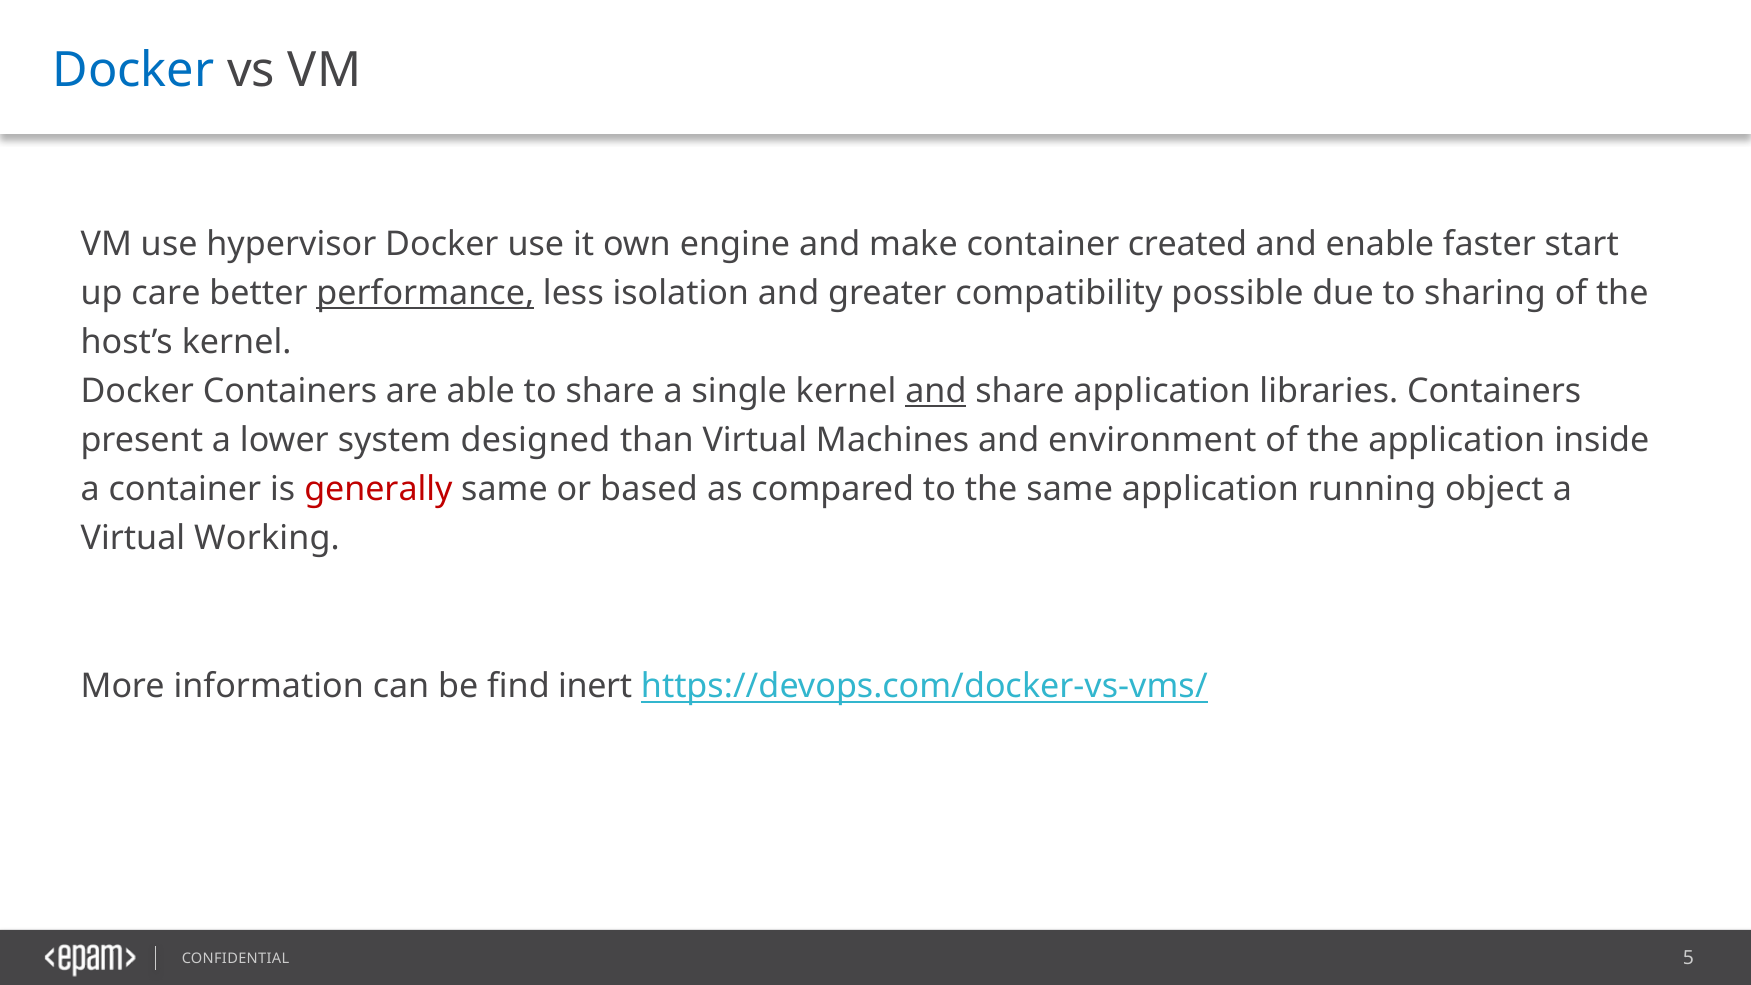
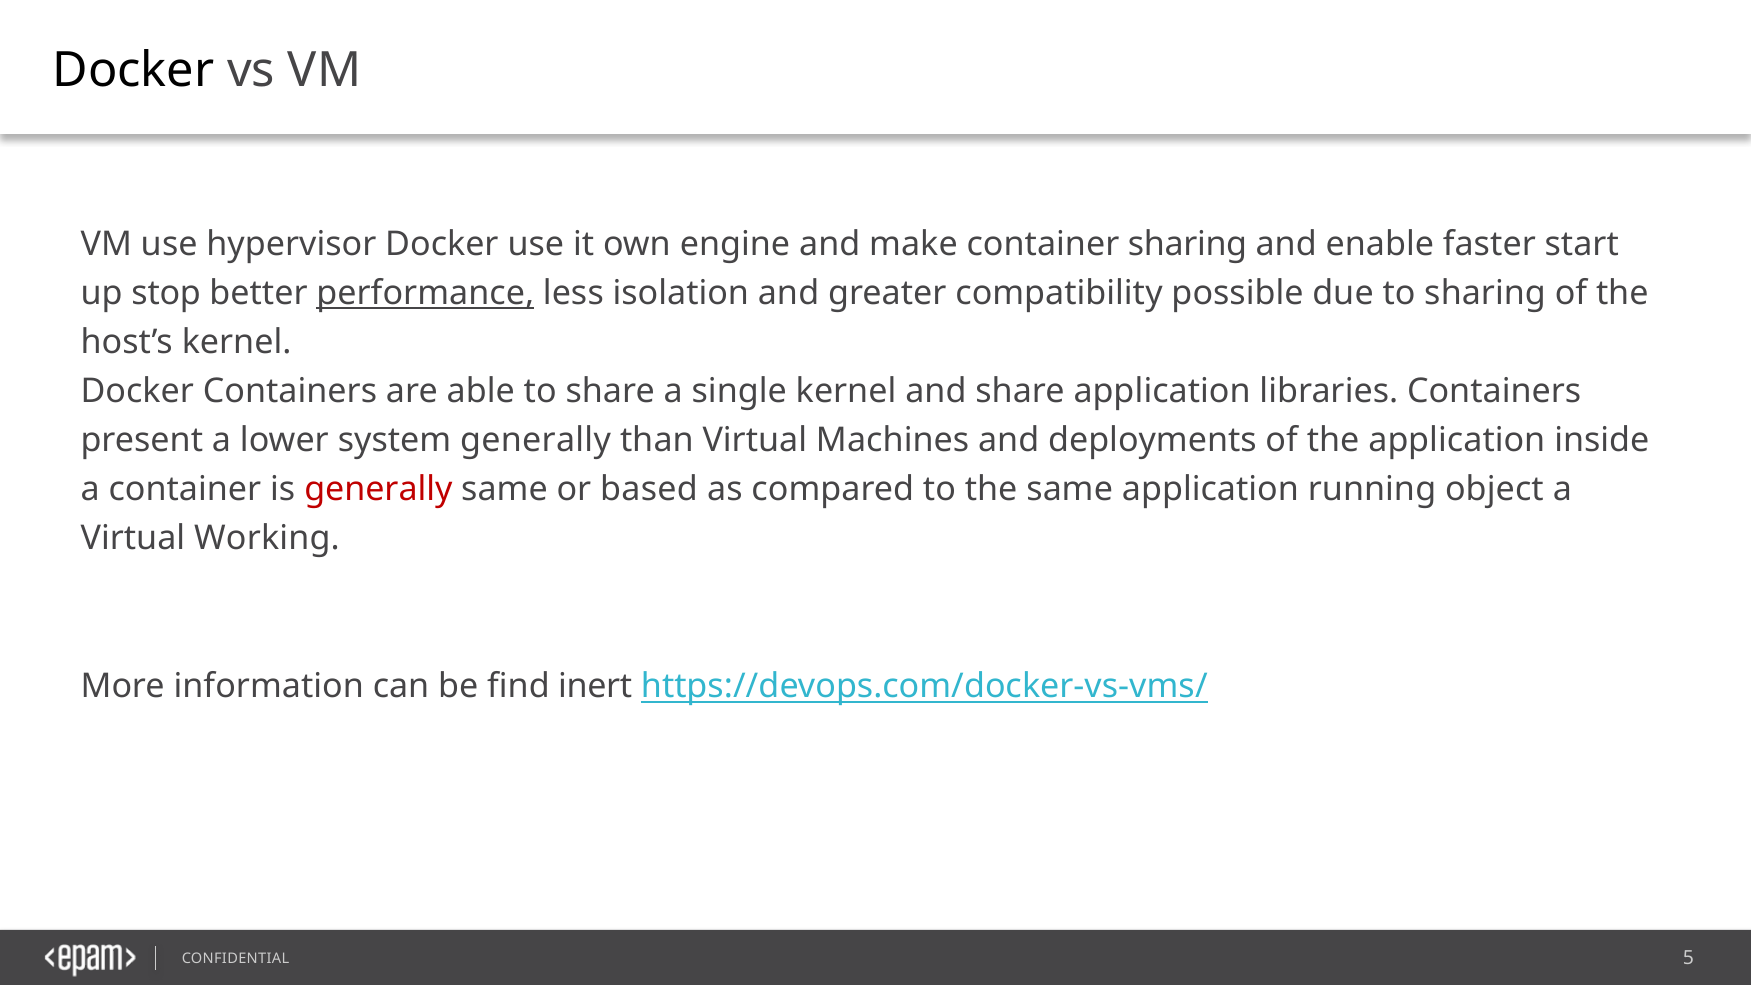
Docker at (133, 70) colour: blue -> black
container created: created -> sharing
care: care -> stop
and at (936, 391) underline: present -> none
system designed: designed -> generally
environment: environment -> deployments
